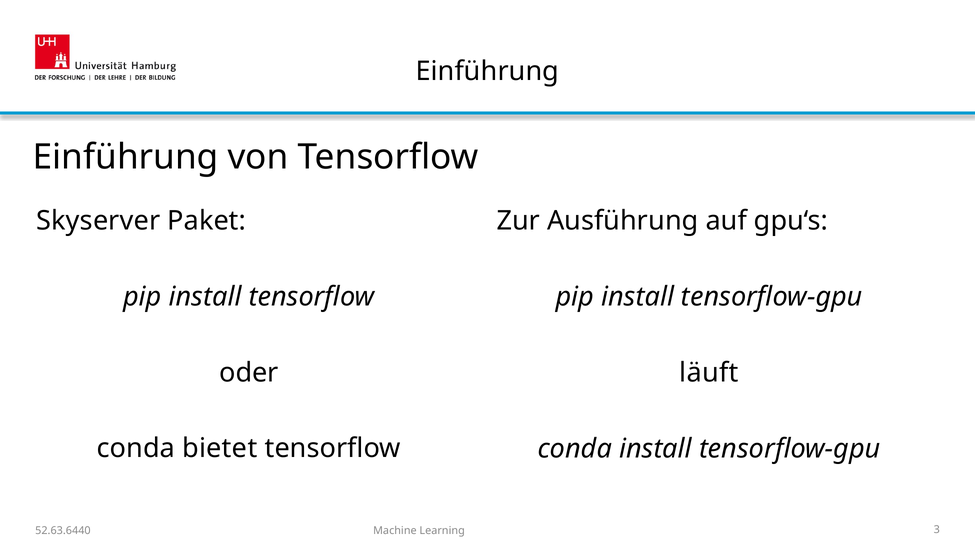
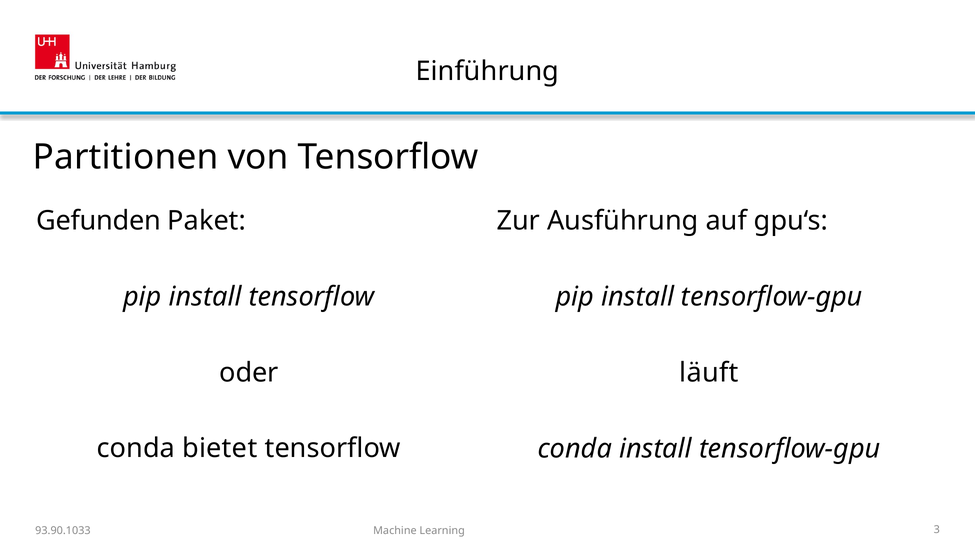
Einführung at (126, 157): Einführung -> Partitionen
Skyserver: Skyserver -> Gefunden
52.63.6440: 52.63.6440 -> 93.90.1033
